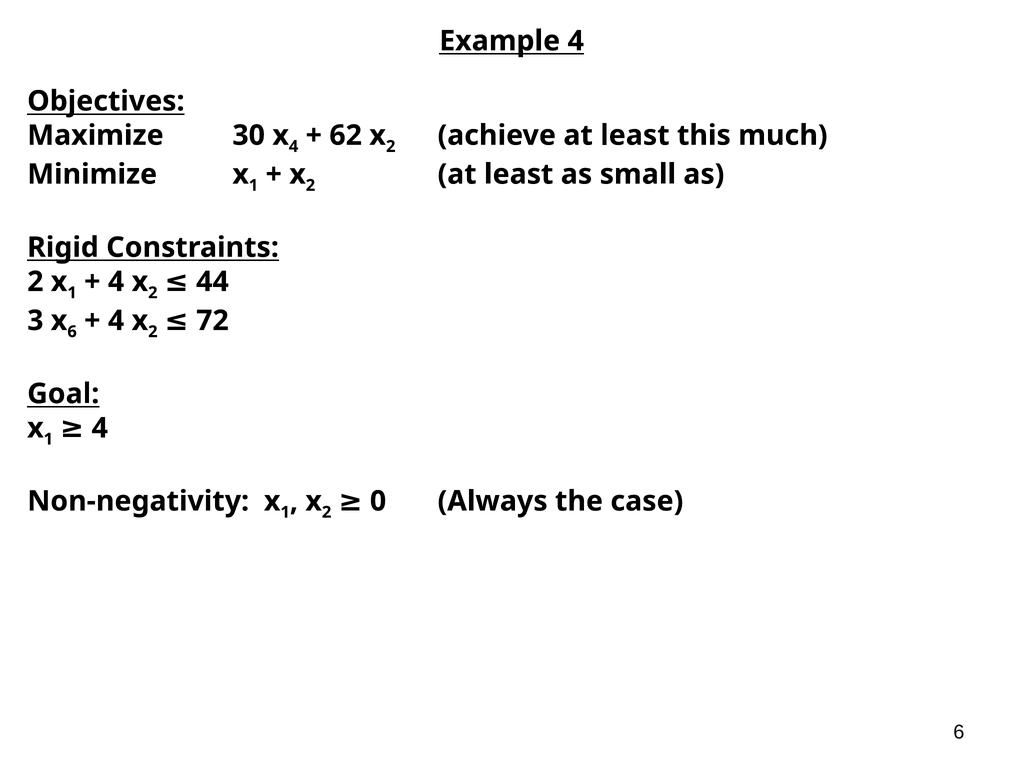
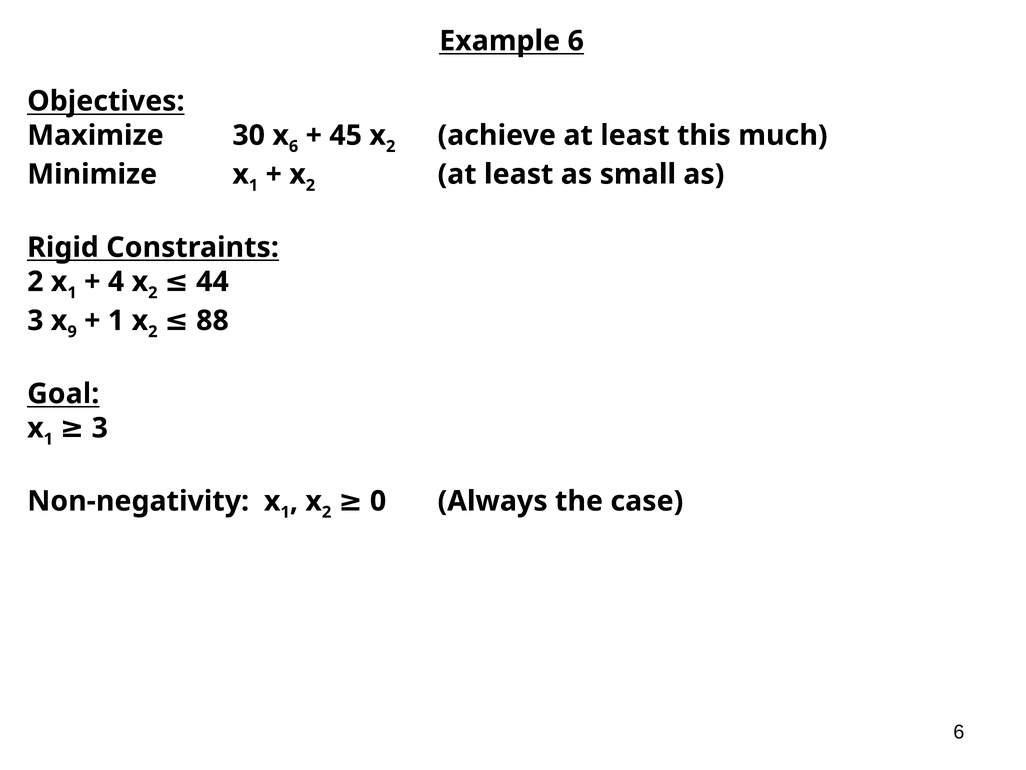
Example 4: 4 -> 6
4 at (294, 146): 4 -> 6
62: 62 -> 45
6 at (72, 331): 6 -> 9
4 at (116, 320): 4 -> 1
72: 72 -> 88
1 4: 4 -> 3
